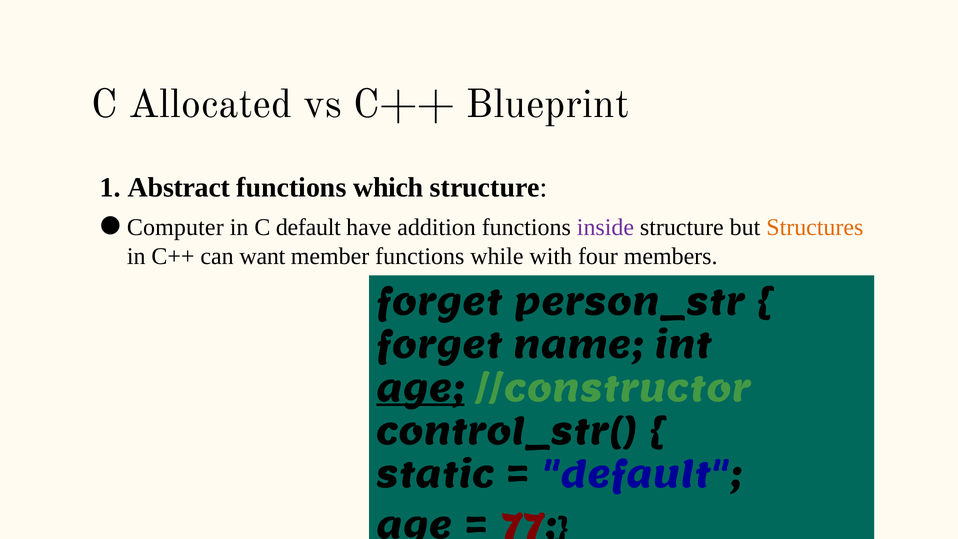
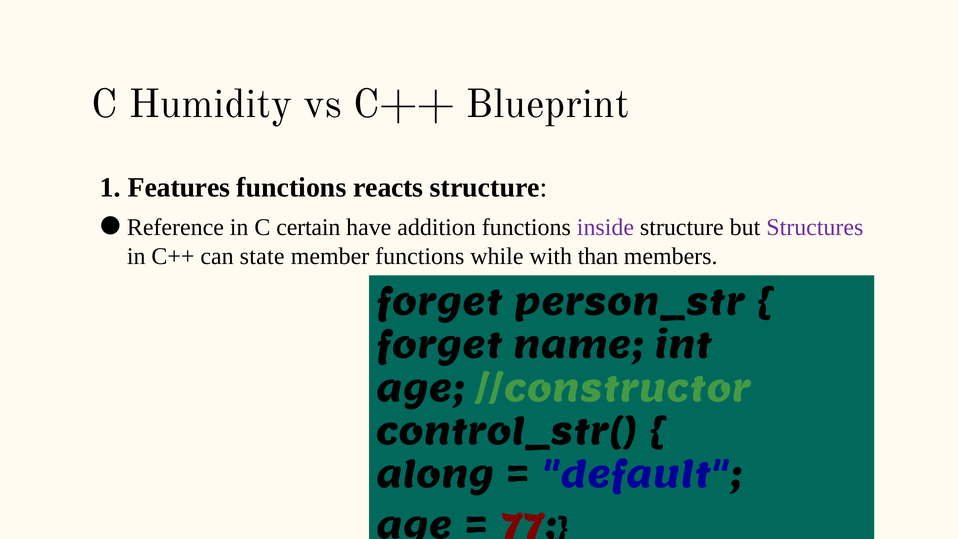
Allocated: Allocated -> Humidity
Abstract: Abstract -> Features
which: which -> reacts
Computer: Computer -> Reference
C default: default -> certain
Structures colour: orange -> purple
want: want -> state
four: four -> than
age at (420, 389) underline: present -> none
static: static -> along
